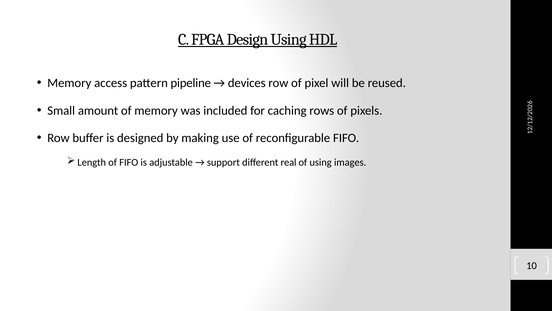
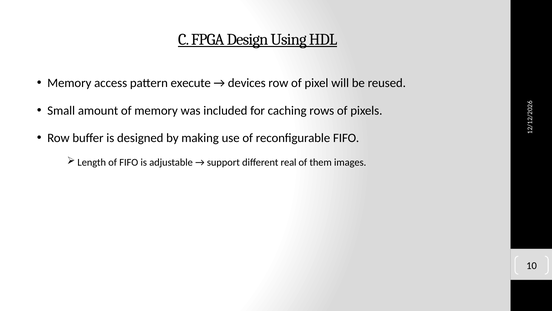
pipeline: pipeline -> execute
of using: using -> them
